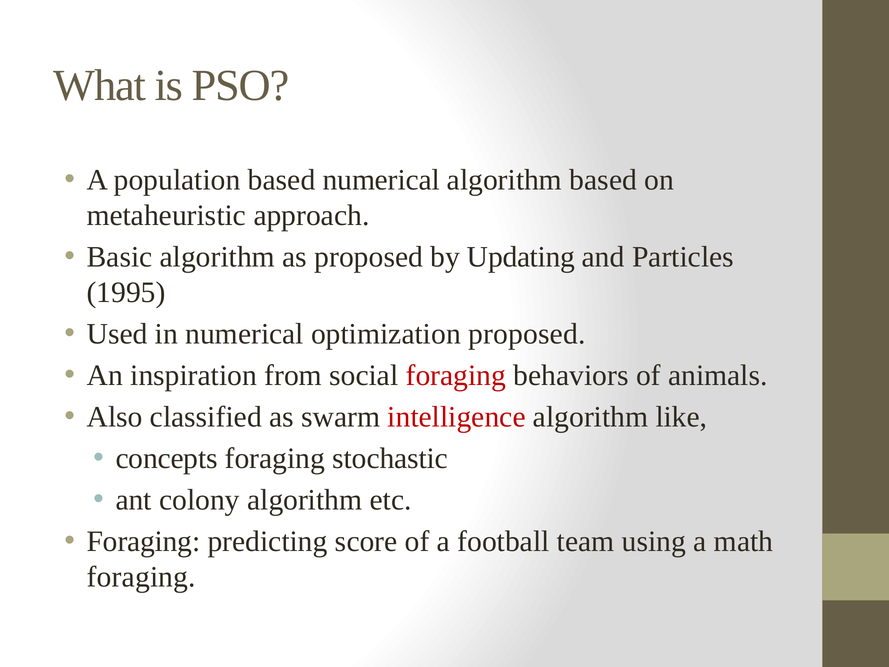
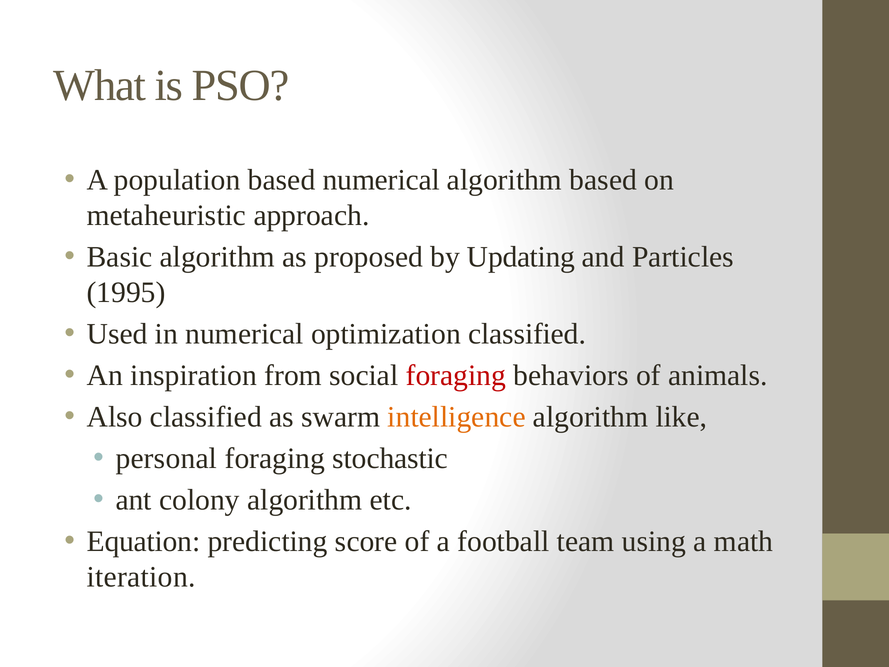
optimization proposed: proposed -> classified
intelligence colour: red -> orange
concepts: concepts -> personal
Foraging at (143, 541): Foraging -> Equation
foraging at (141, 577): foraging -> iteration
